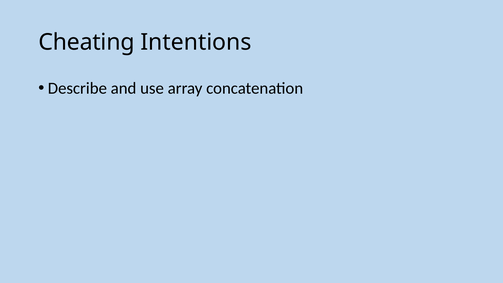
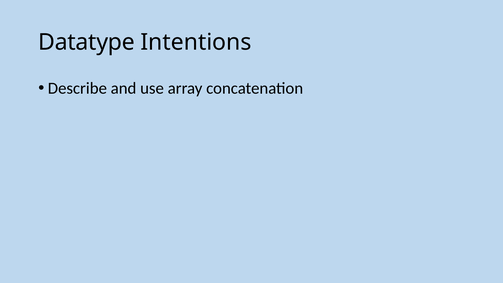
Cheating: Cheating -> Datatype
